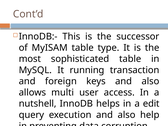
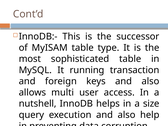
edit: edit -> size
